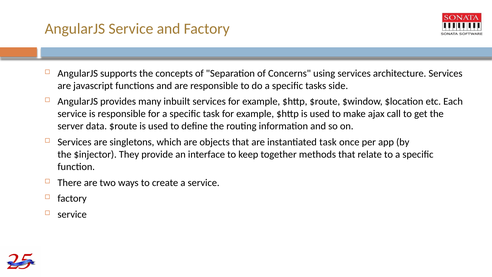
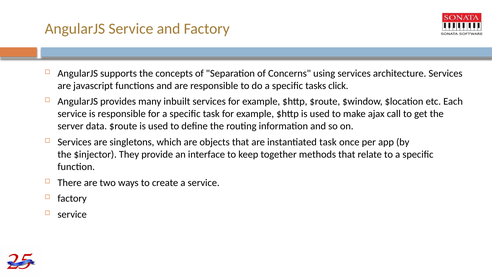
side: side -> click
